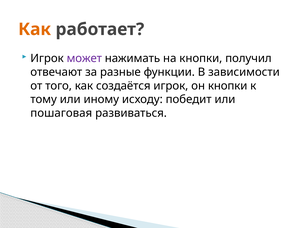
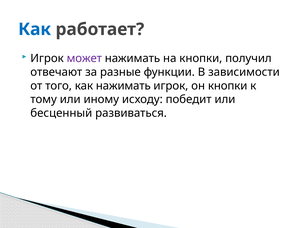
Как at (35, 29) colour: orange -> blue
как создаётся: создаётся -> нажимать
пошаговая: пошаговая -> бесценный
